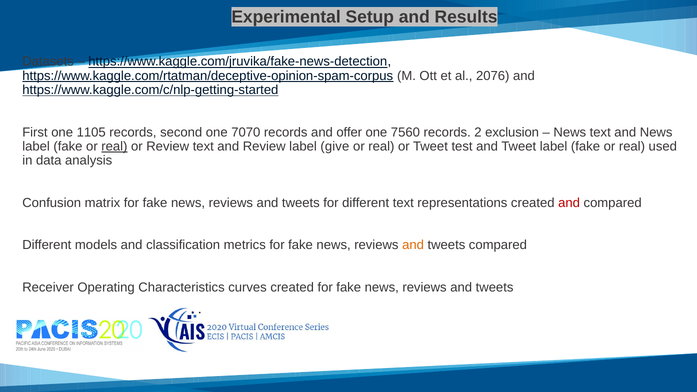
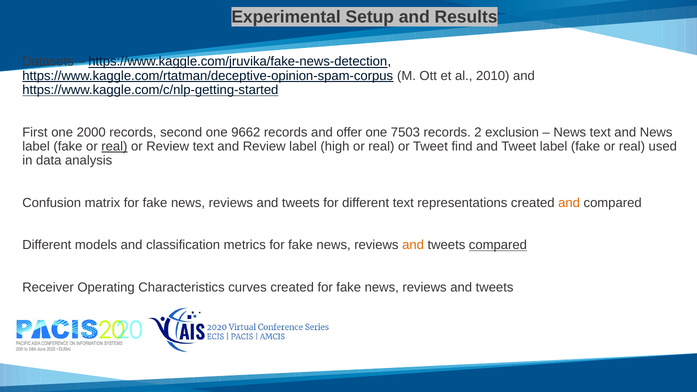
2076: 2076 -> 2010
1105: 1105 -> 2000
7070: 7070 -> 9662
7560: 7560 -> 7503
give: give -> high
test: test -> find
and at (569, 203) colour: red -> orange
compared at (498, 245) underline: none -> present
